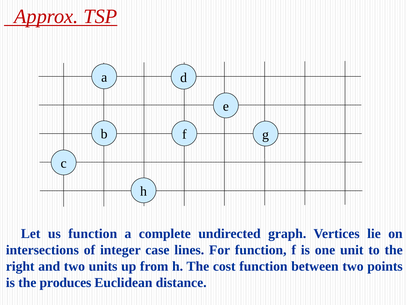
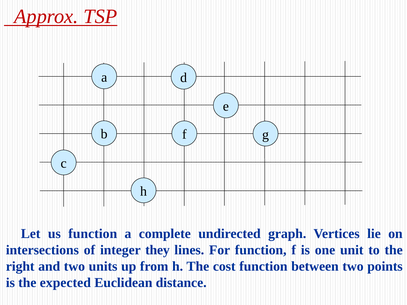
case: case -> they
produces: produces -> expected
